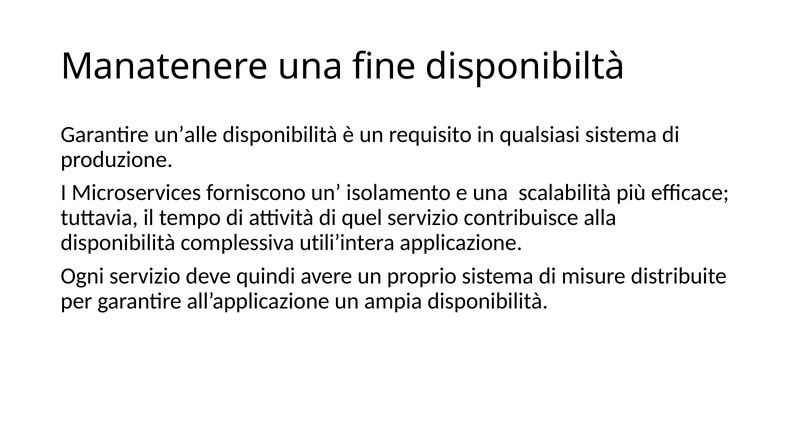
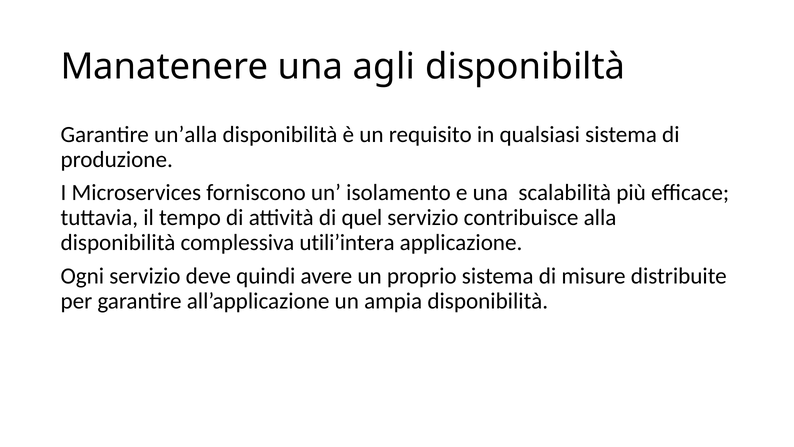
fine: fine -> agli
un’alle: un’alle -> un’alla
